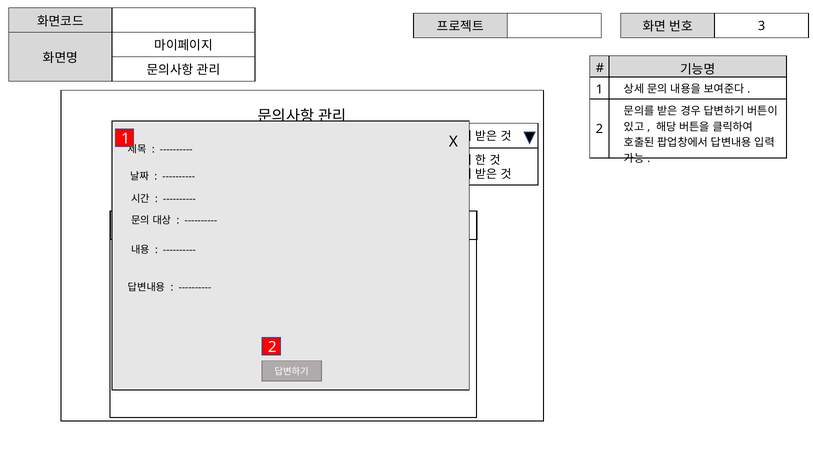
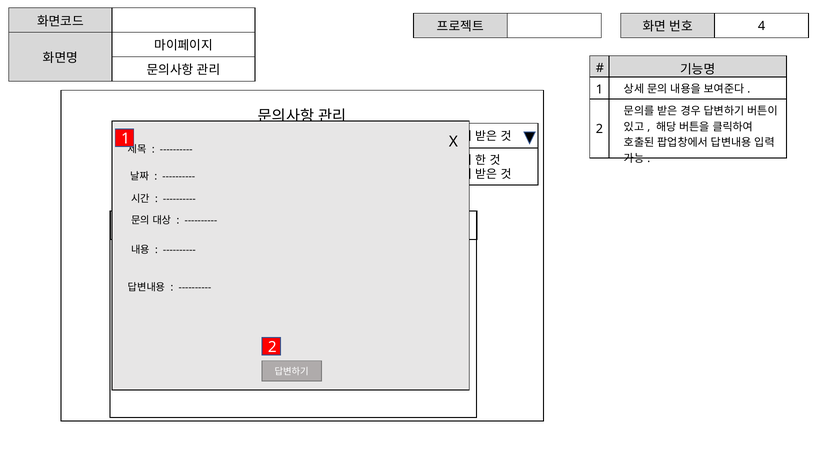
3: 3 -> 4
